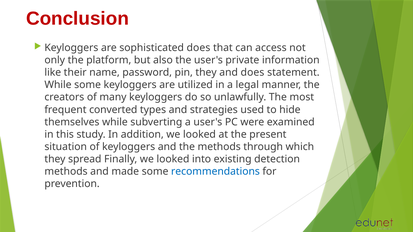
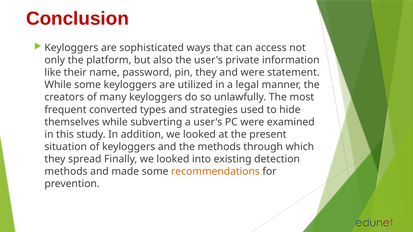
sophisticated does: does -> ways
and does: does -> were
recommendations colour: blue -> orange
